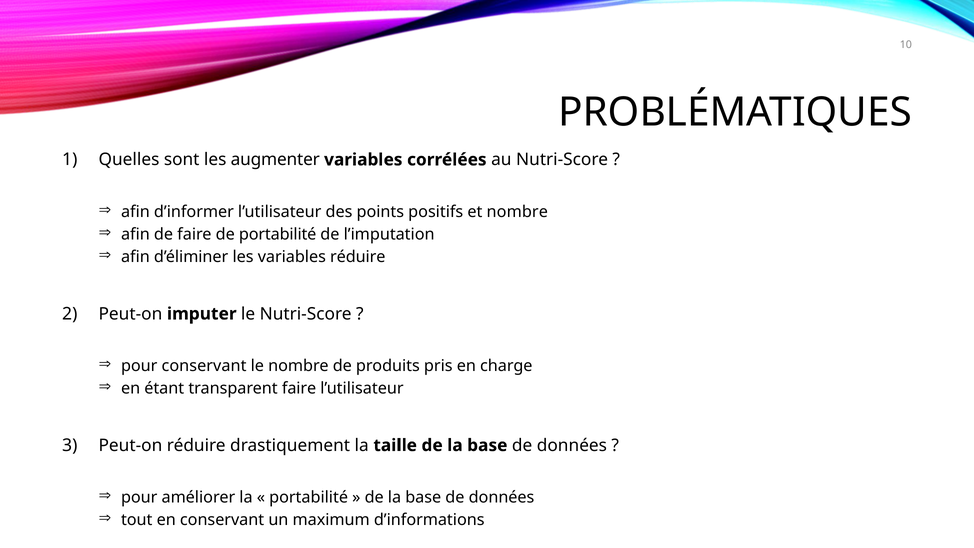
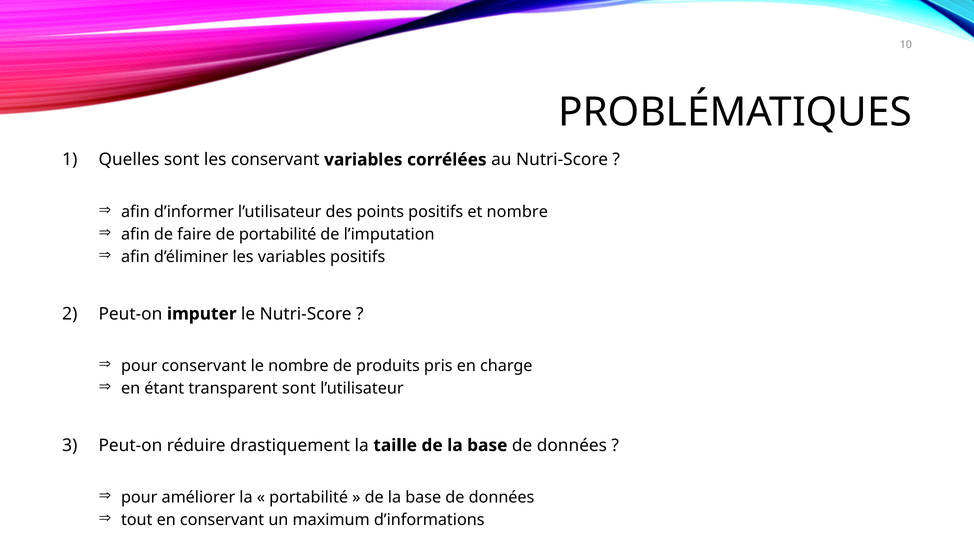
les augmenter: augmenter -> conservant
variables réduire: réduire -> positifs
transparent faire: faire -> sont
